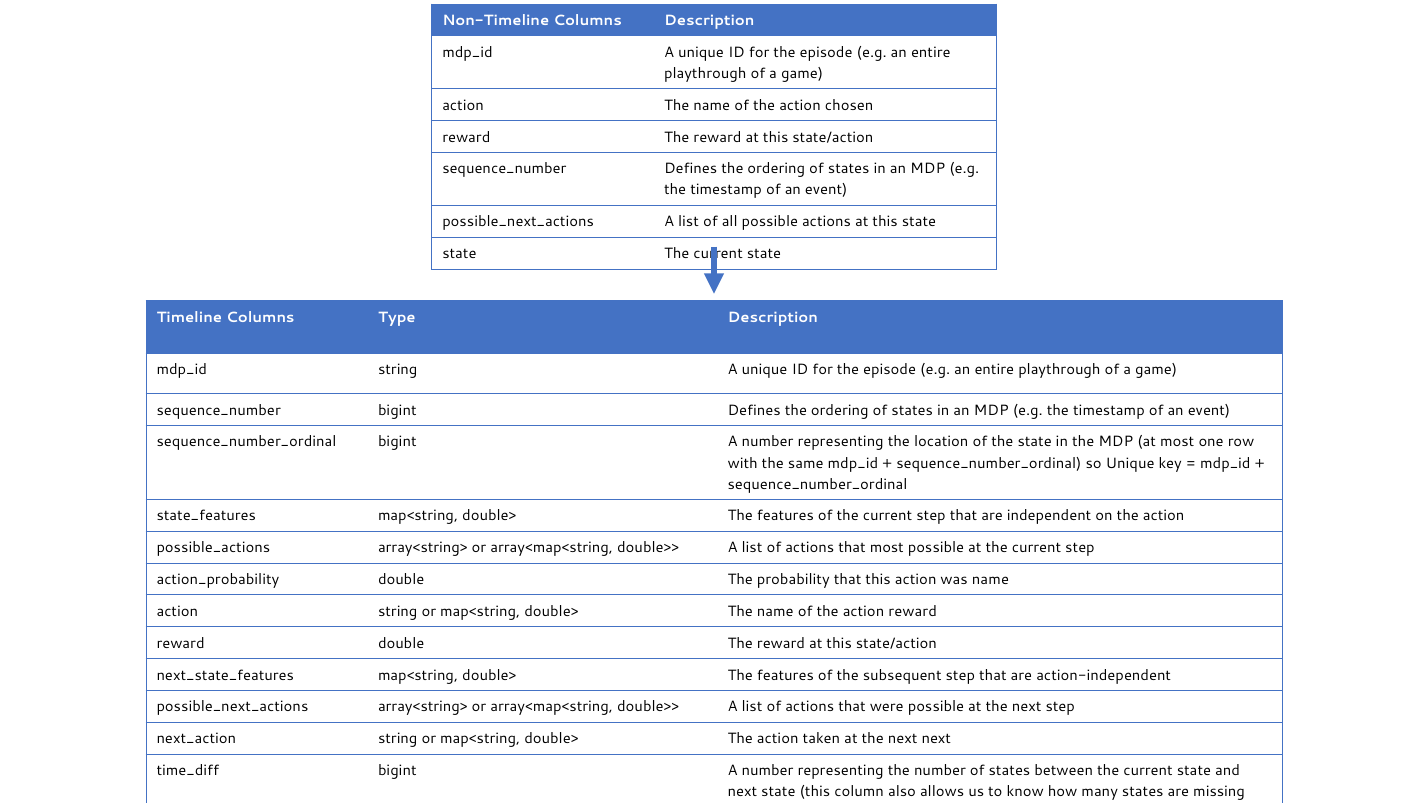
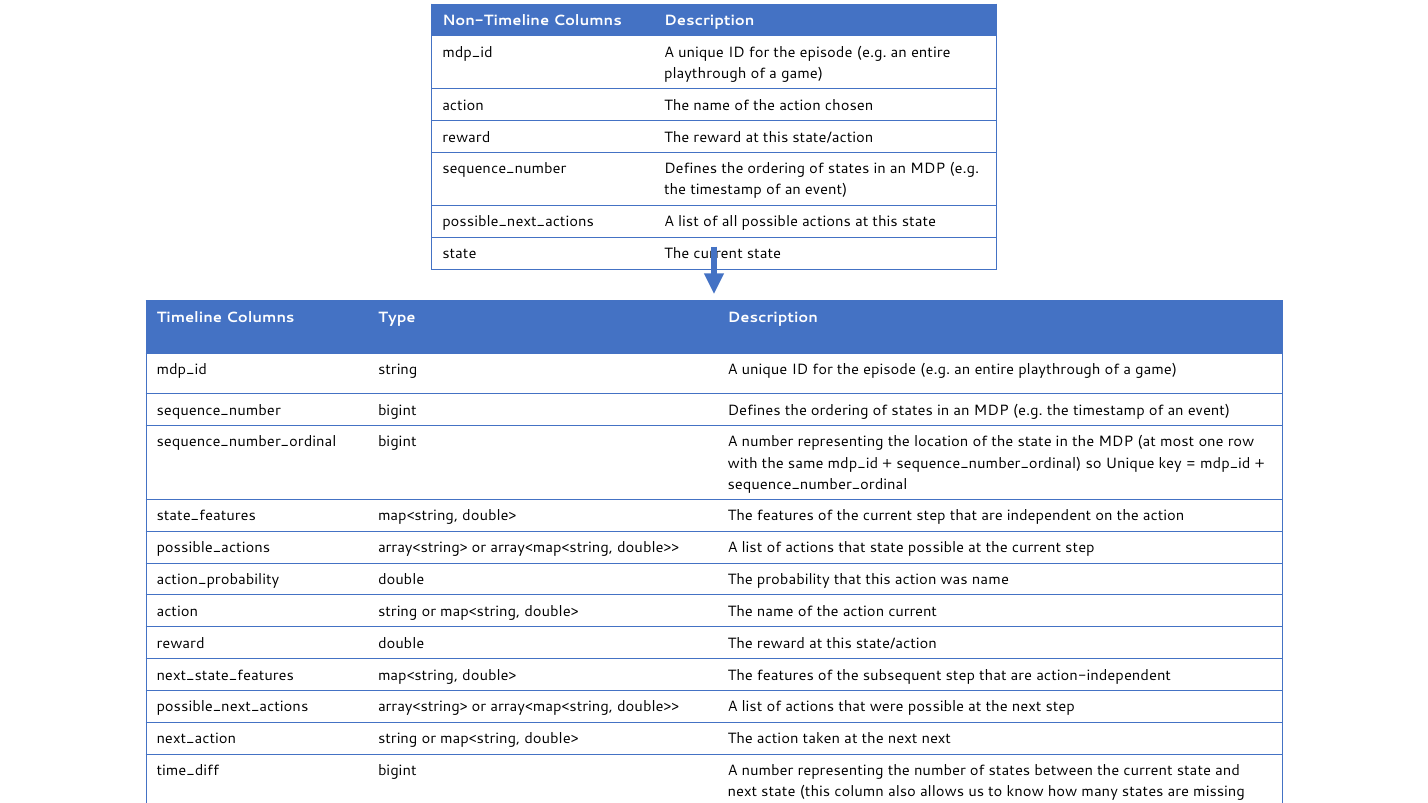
that most: most -> state
action reward: reward -> current
